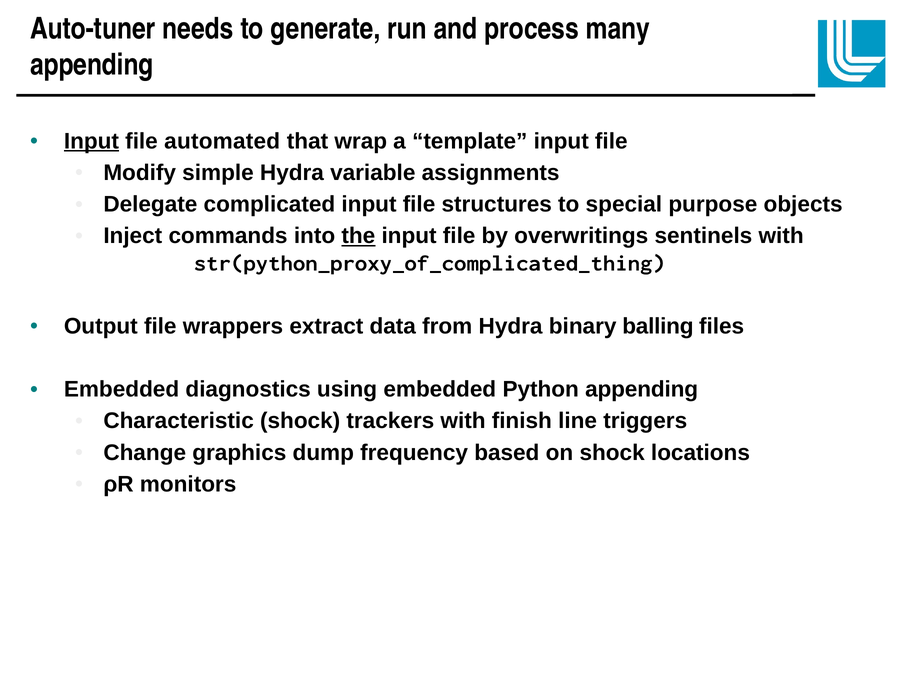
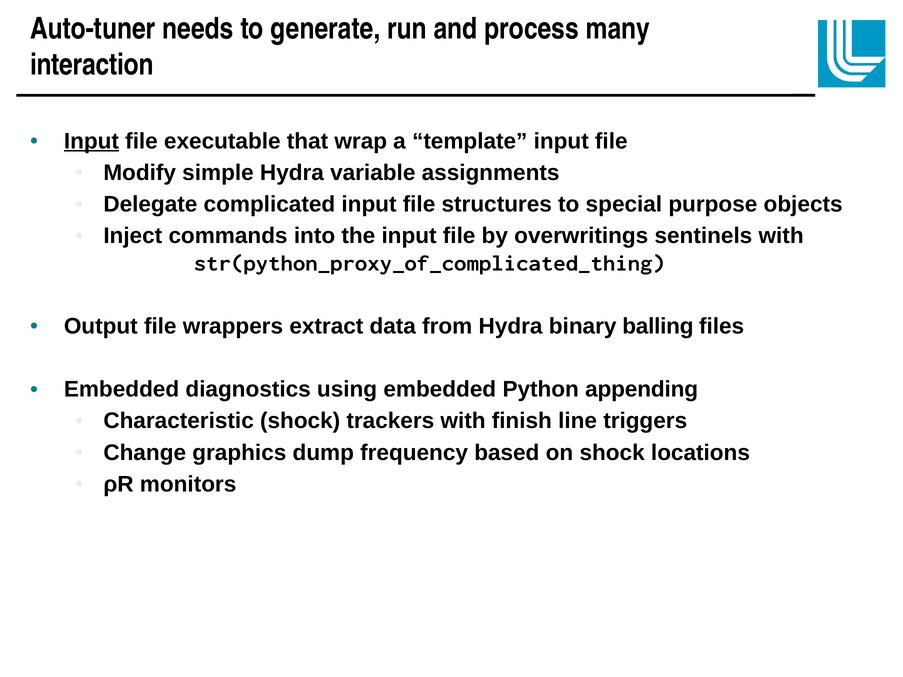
appending at (92, 65): appending -> interaction
automated: automated -> executable
the underline: present -> none
